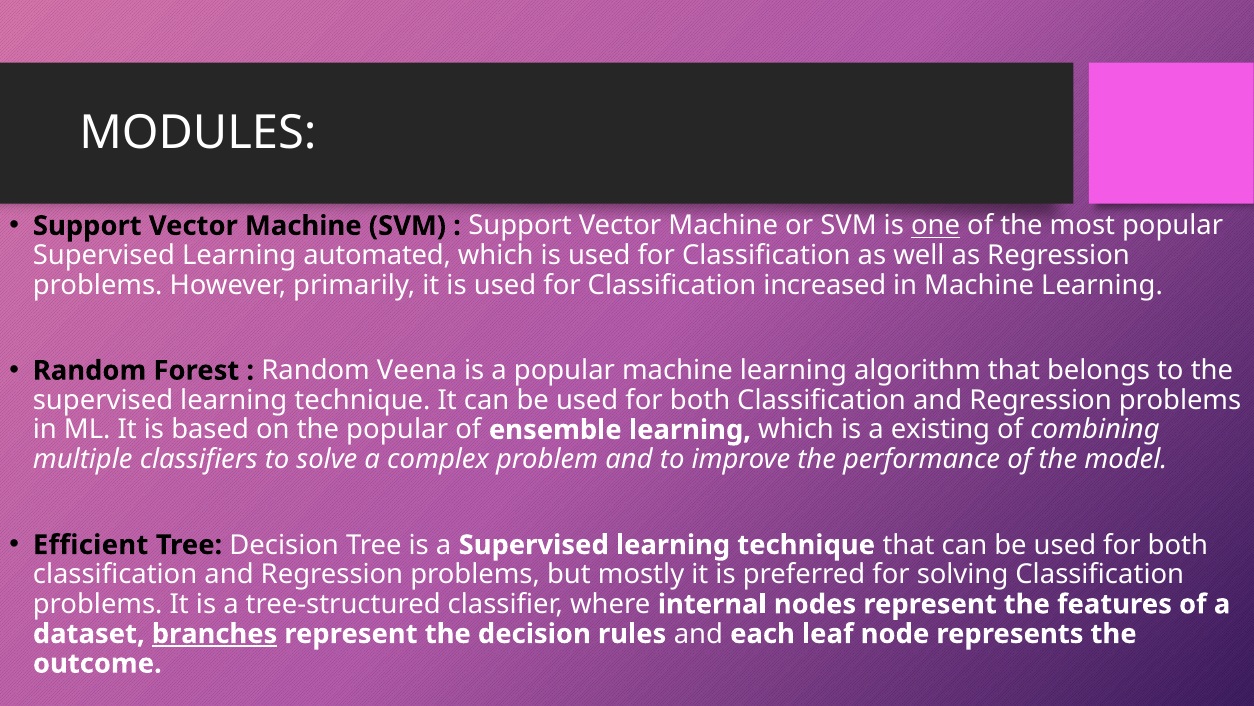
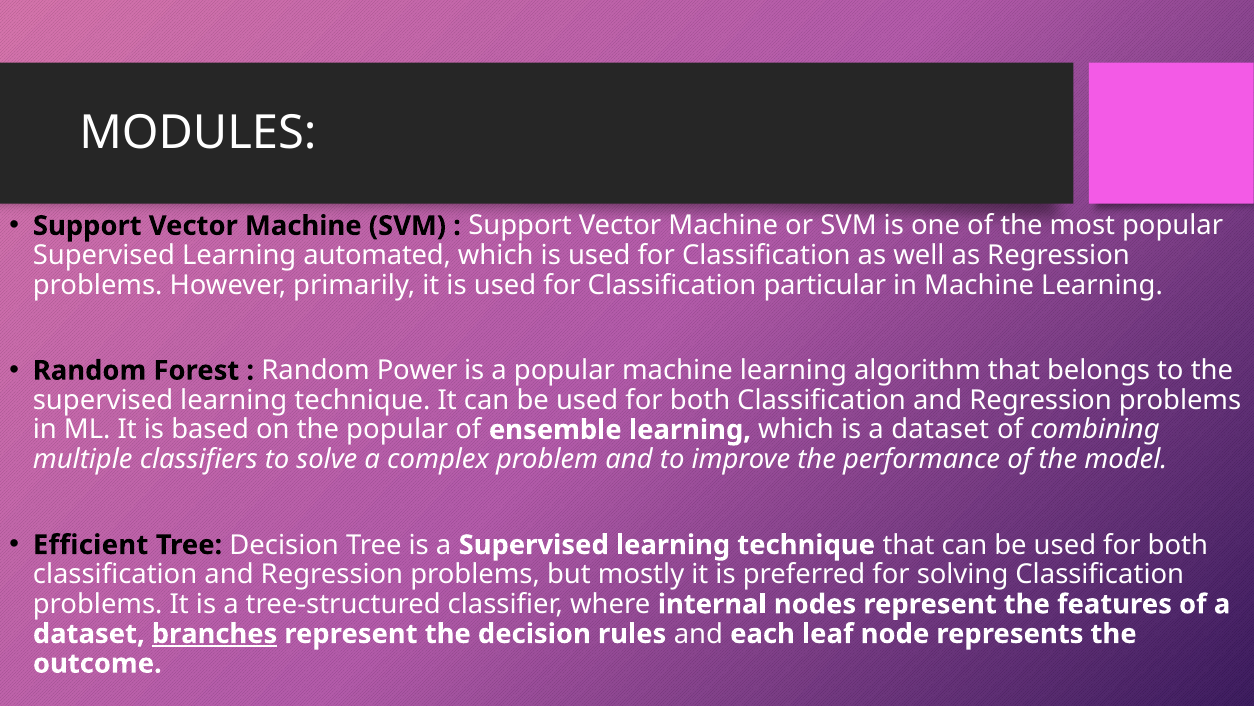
one underline: present -> none
increased: increased -> particular
Veena: Veena -> Power
is a existing: existing -> dataset
